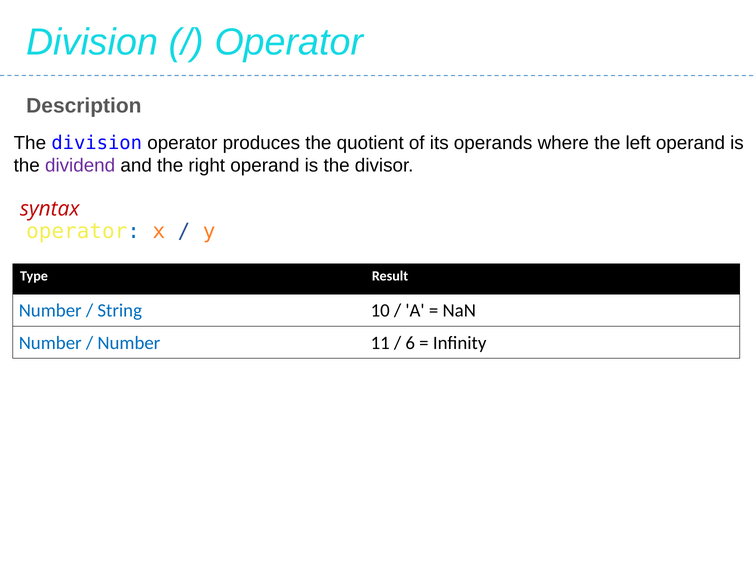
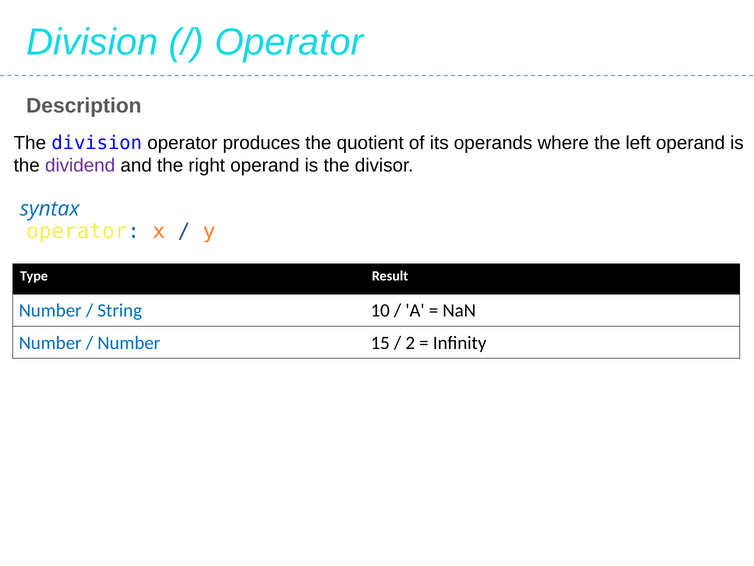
syntax colour: red -> blue
11: 11 -> 15
6: 6 -> 2
